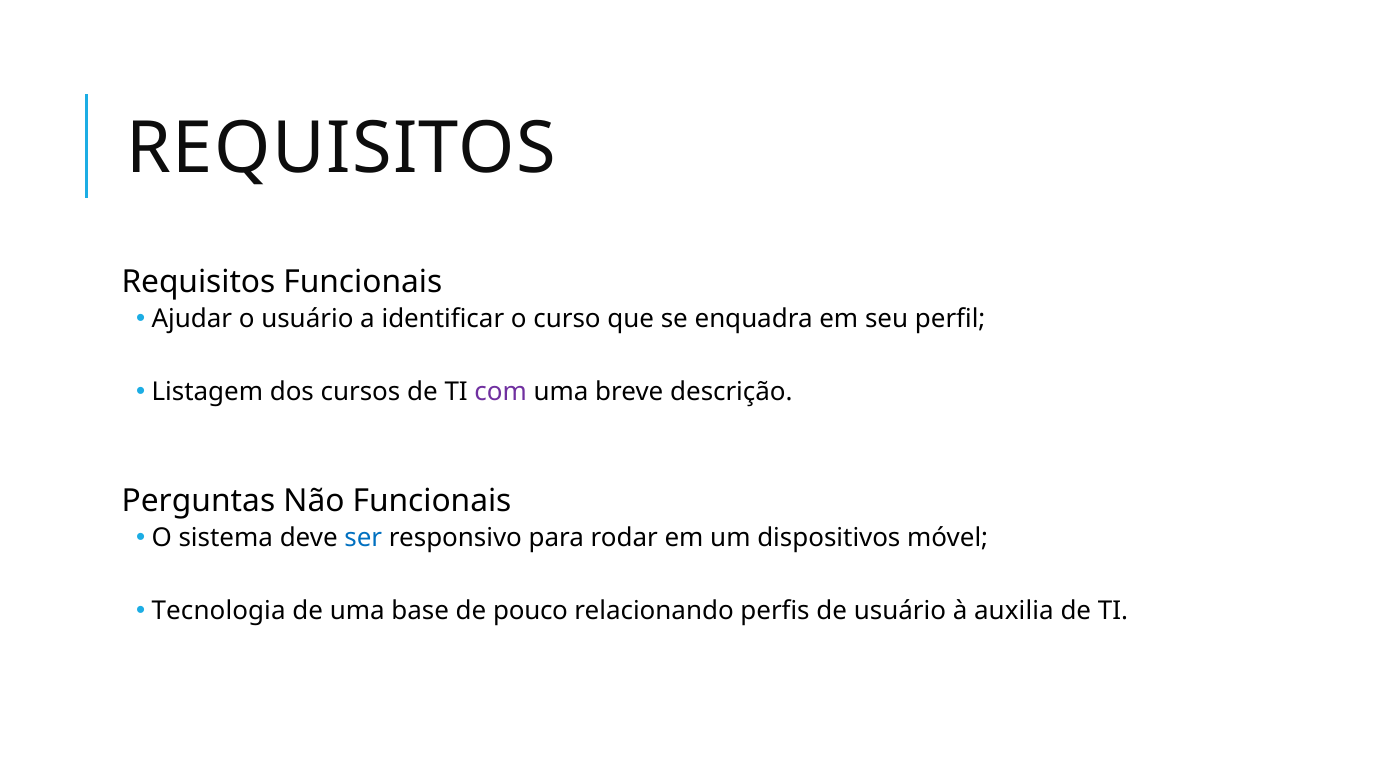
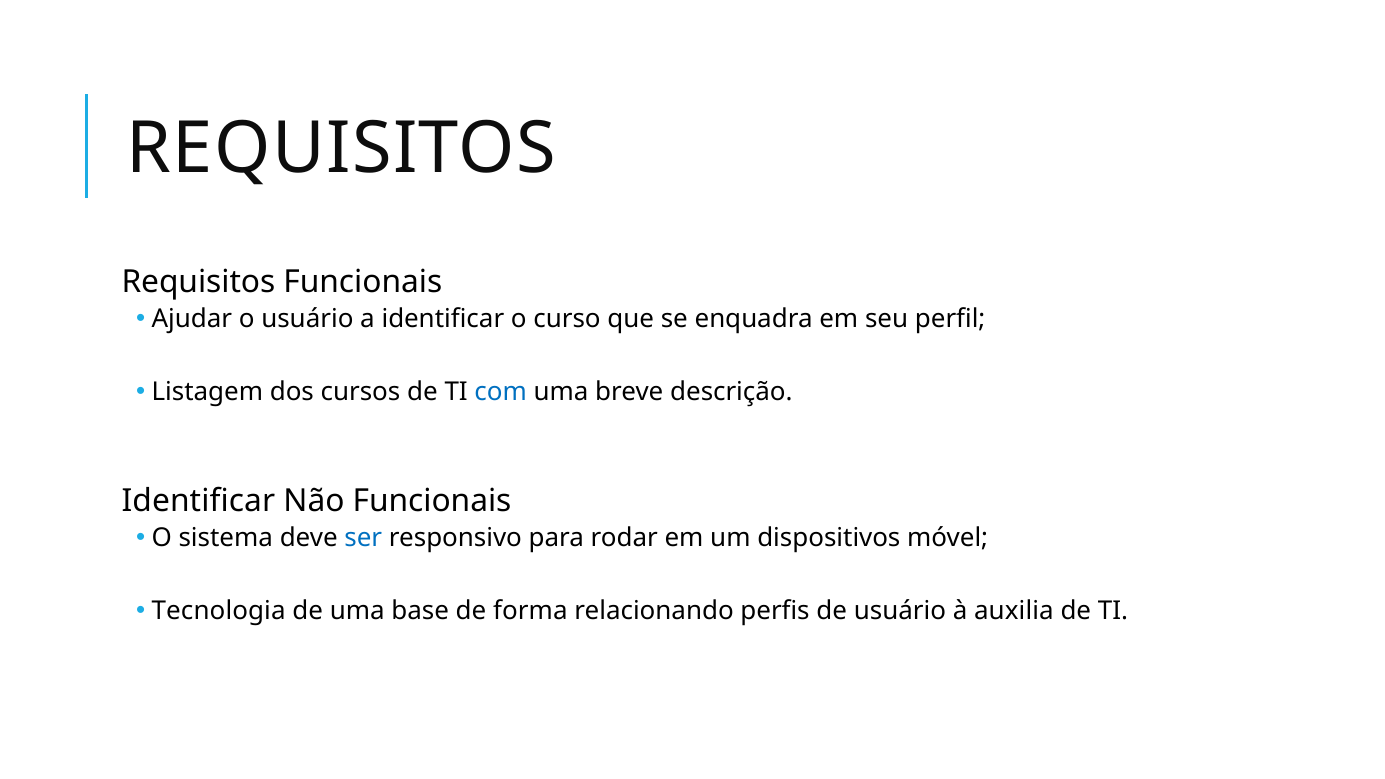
com colour: purple -> blue
Perguntas at (198, 501): Perguntas -> Identificar
pouco: pouco -> forma
